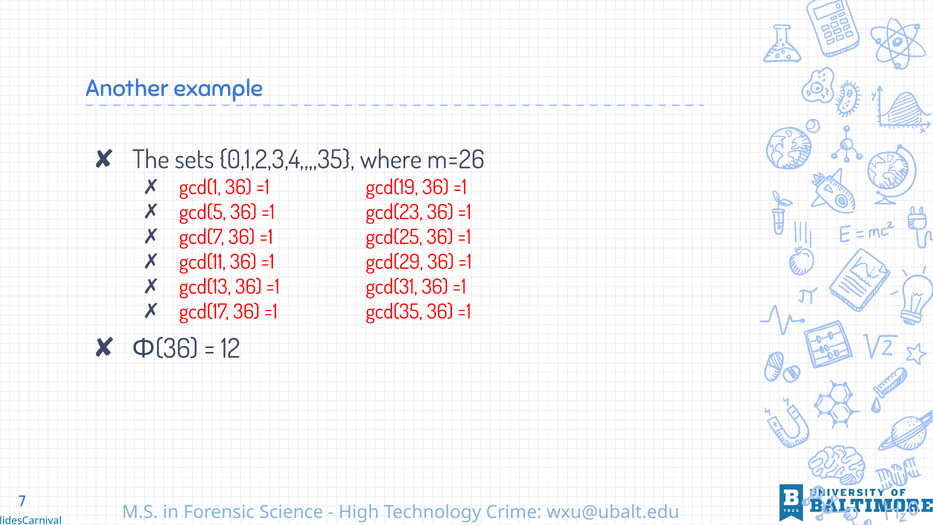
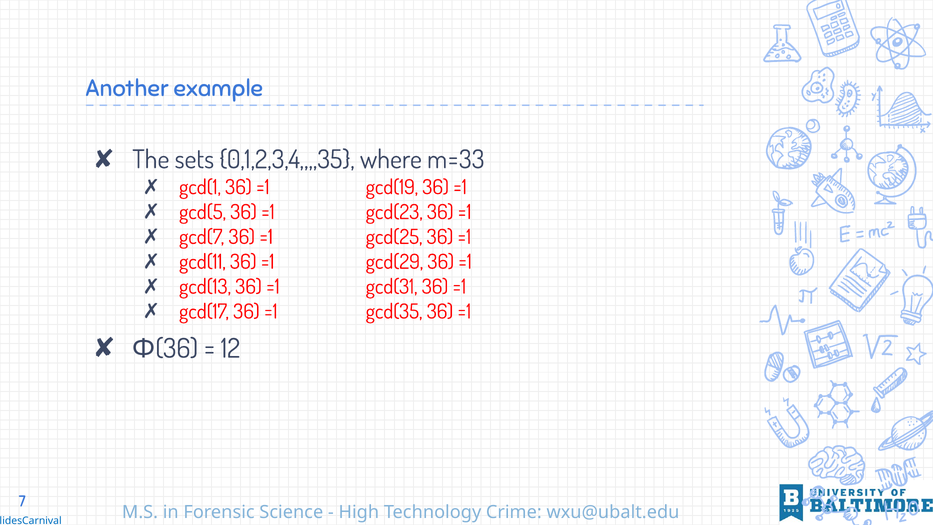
m=26: m=26 -> m=33
